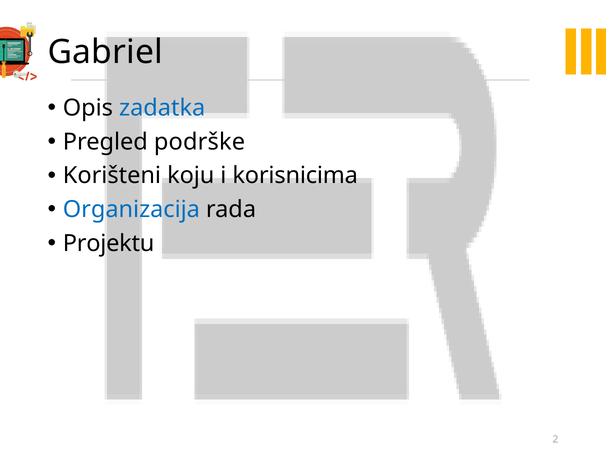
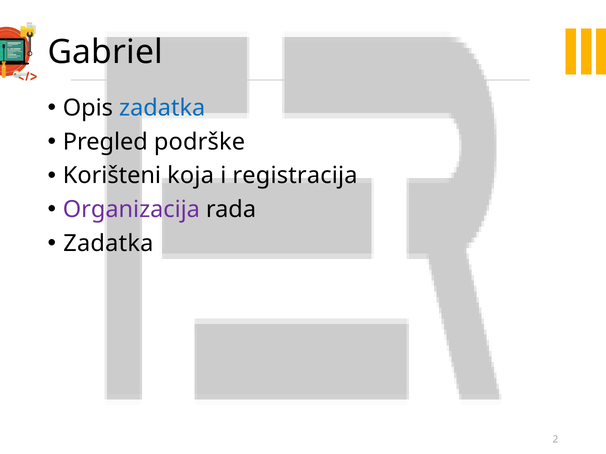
koju: koju -> koja
korisnicima: korisnicima -> registracija
Organizacija colour: blue -> purple
Projektu at (109, 244): Projektu -> Zadatka
